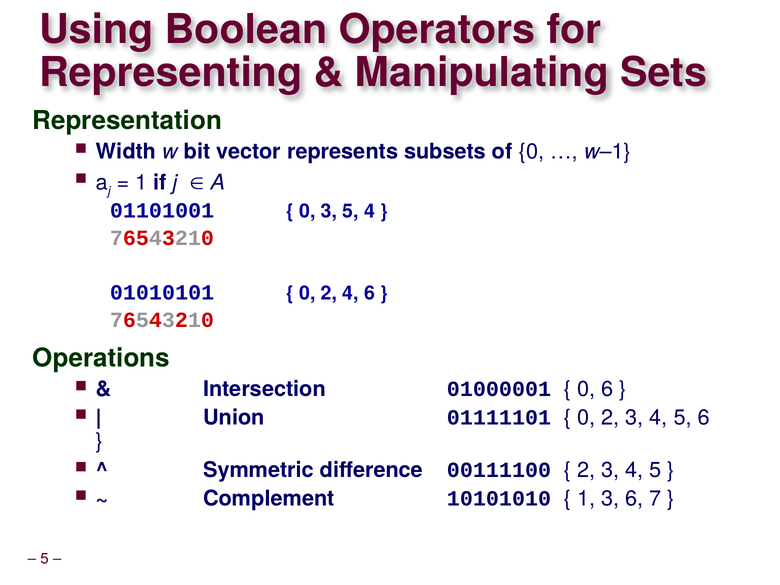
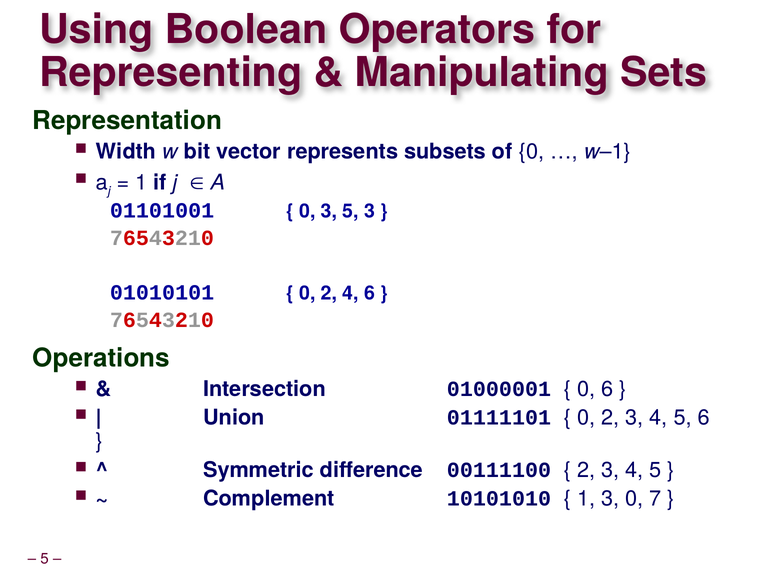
5 4: 4 -> 3
3 6: 6 -> 0
